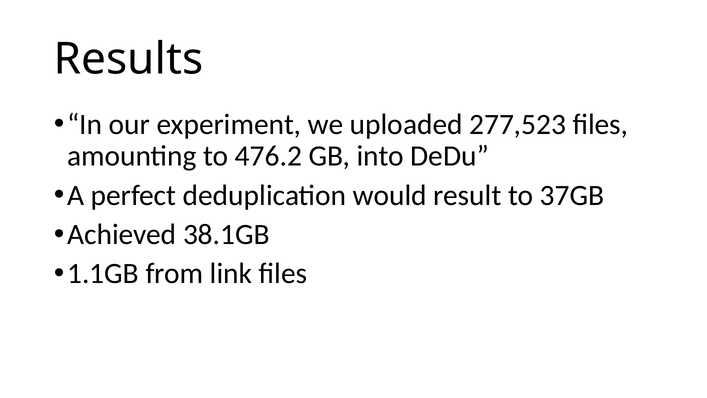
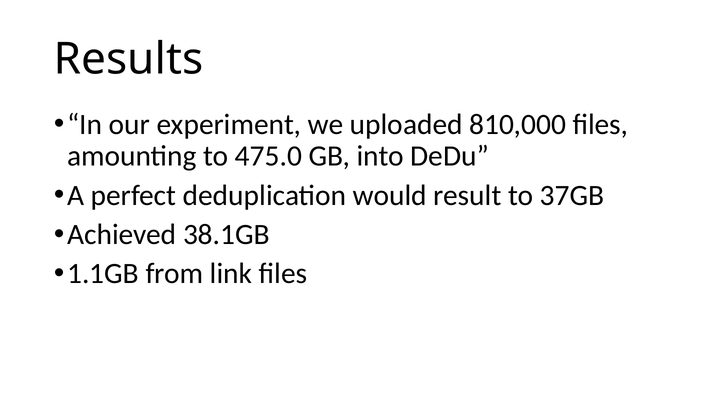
277,523: 277,523 -> 810,000
476.2: 476.2 -> 475.0
